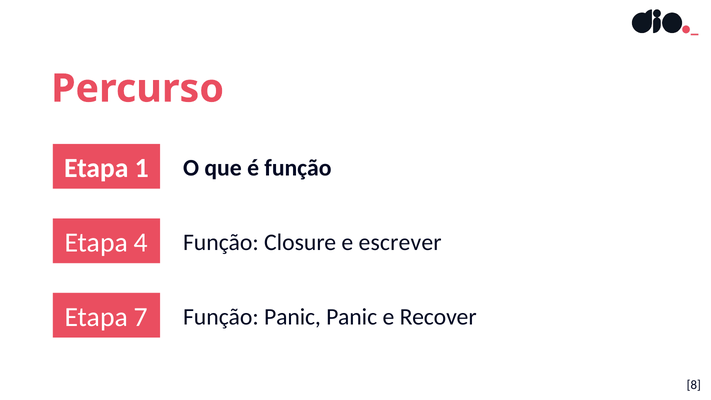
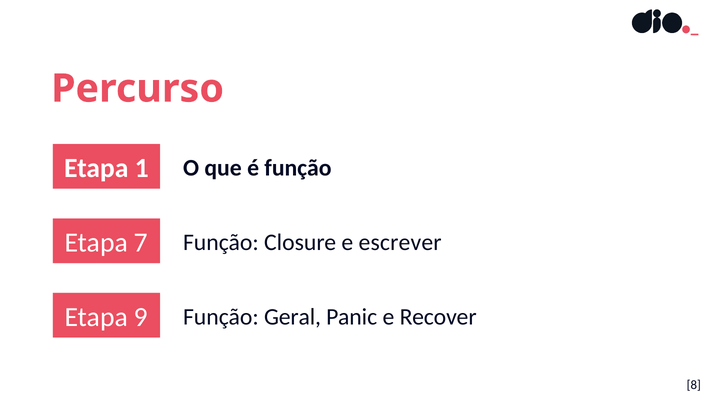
4: 4 -> 7
7: 7 -> 9
Função Panic: Panic -> Geral
